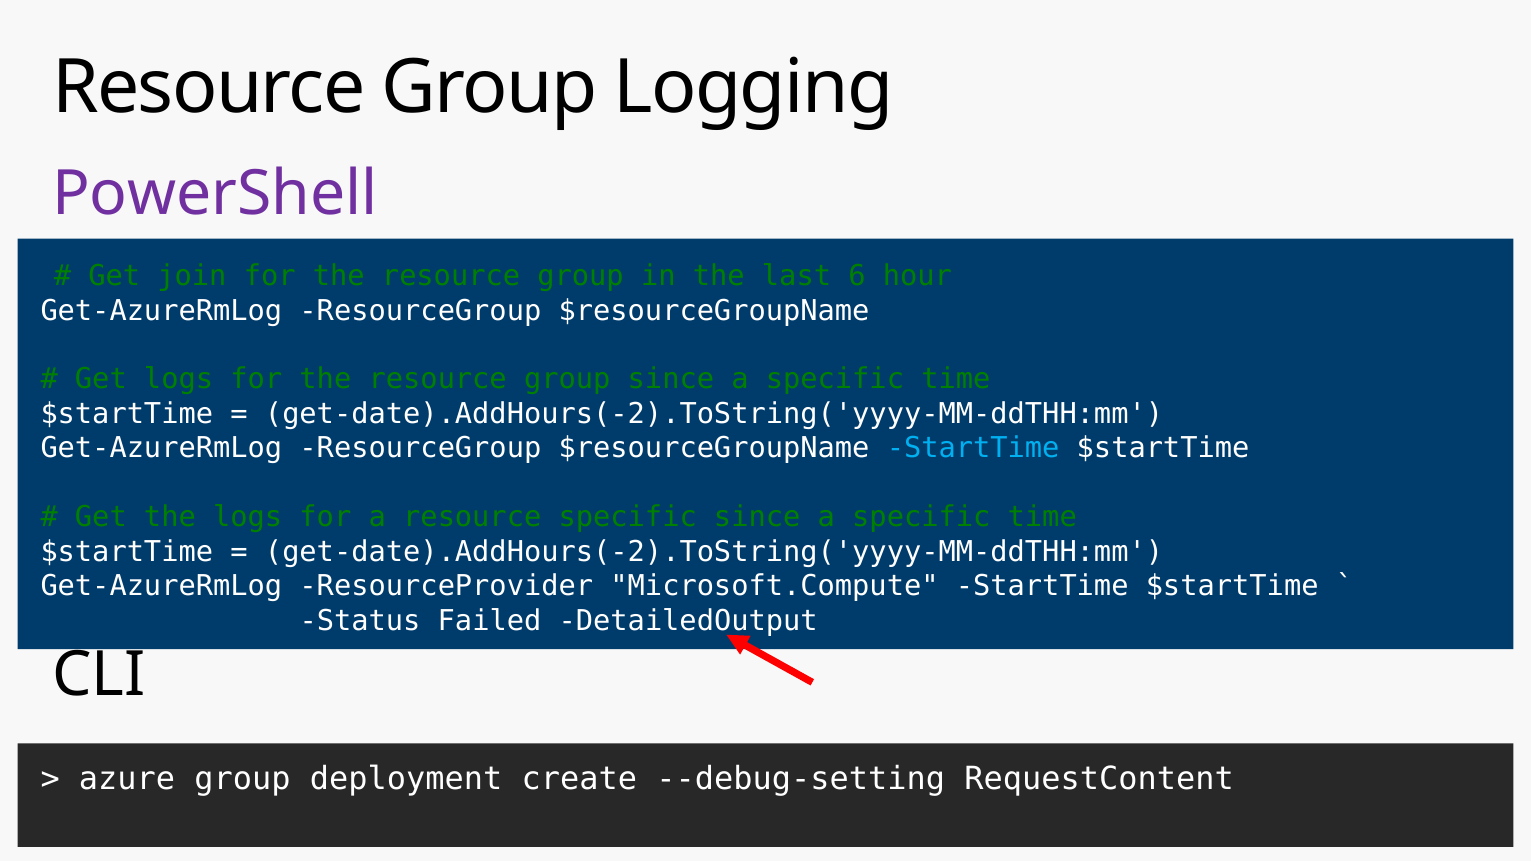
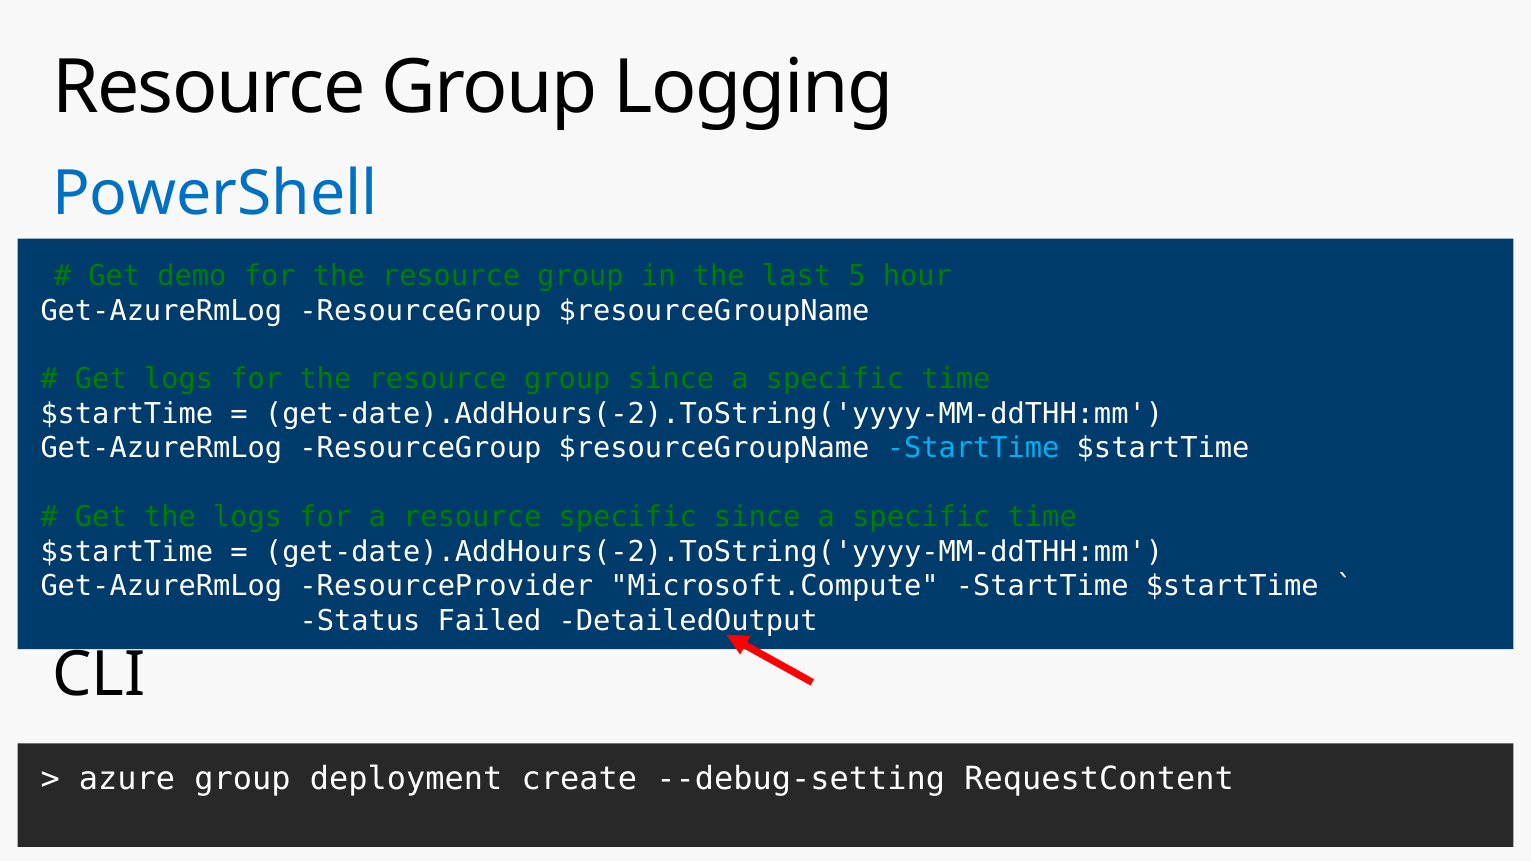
PowerShell colour: purple -> blue
join: join -> demo
6: 6 -> 5
